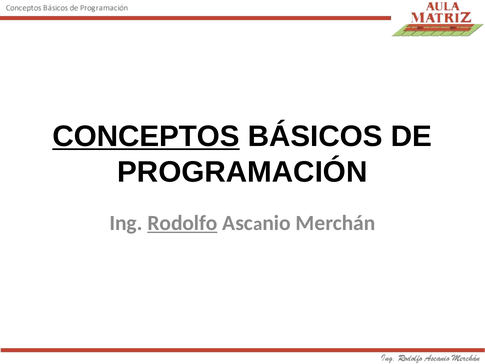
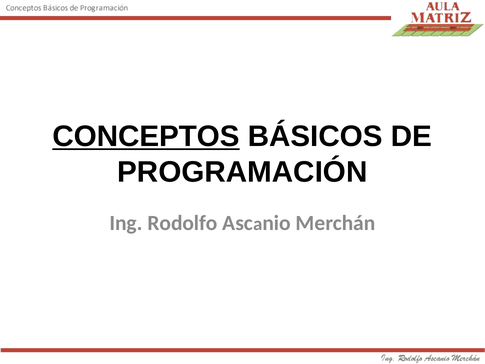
Rodolfo underline: present -> none
